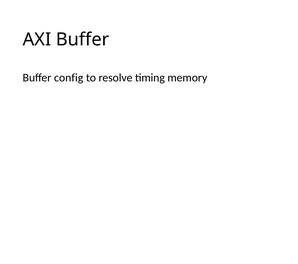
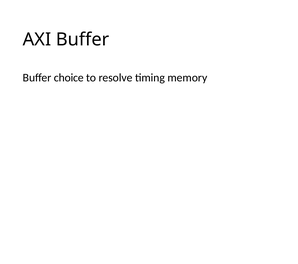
config: config -> choice
